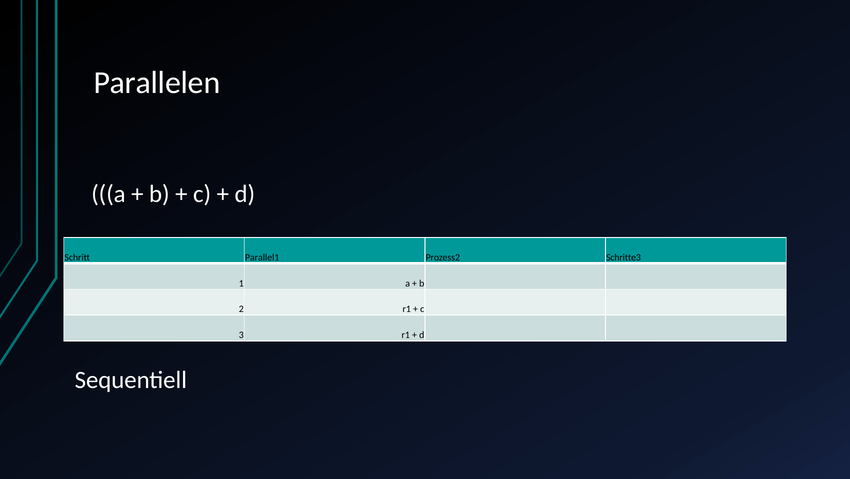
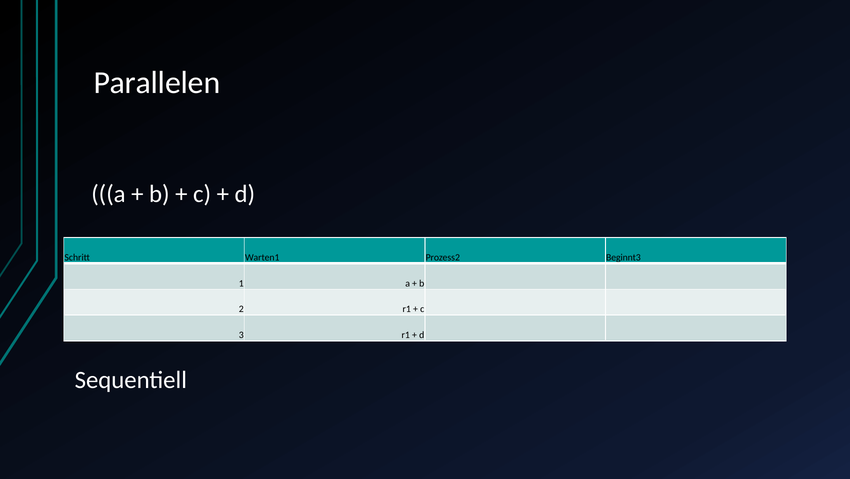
Parallel1: Parallel1 -> Warten1
Schritte3: Schritte3 -> Beginnt3
